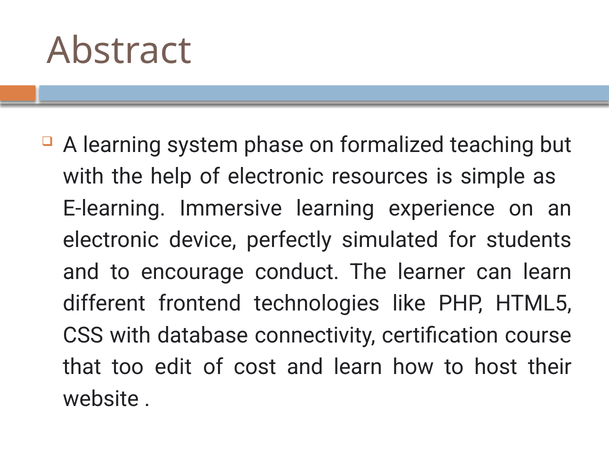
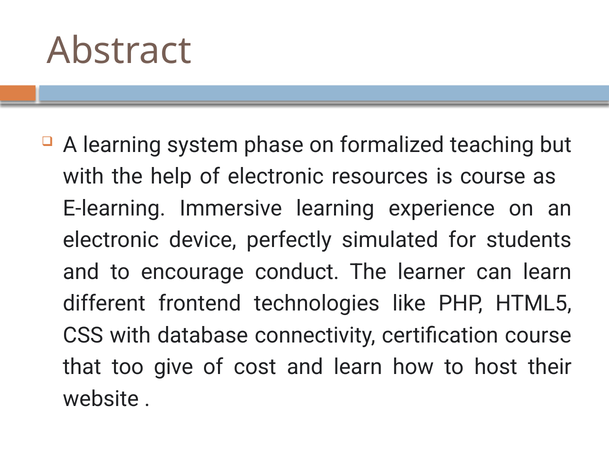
is simple: simple -> course
edit: edit -> give
